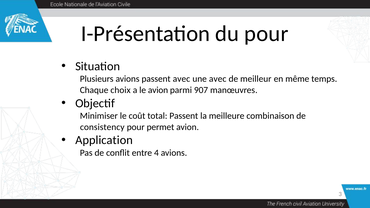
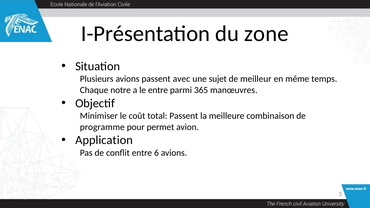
du pour: pour -> zone
une avec: avec -> sujet
choix: choix -> notre
le avion: avion -> entre
907: 907 -> 365
consistency: consistency -> programme
4: 4 -> 6
